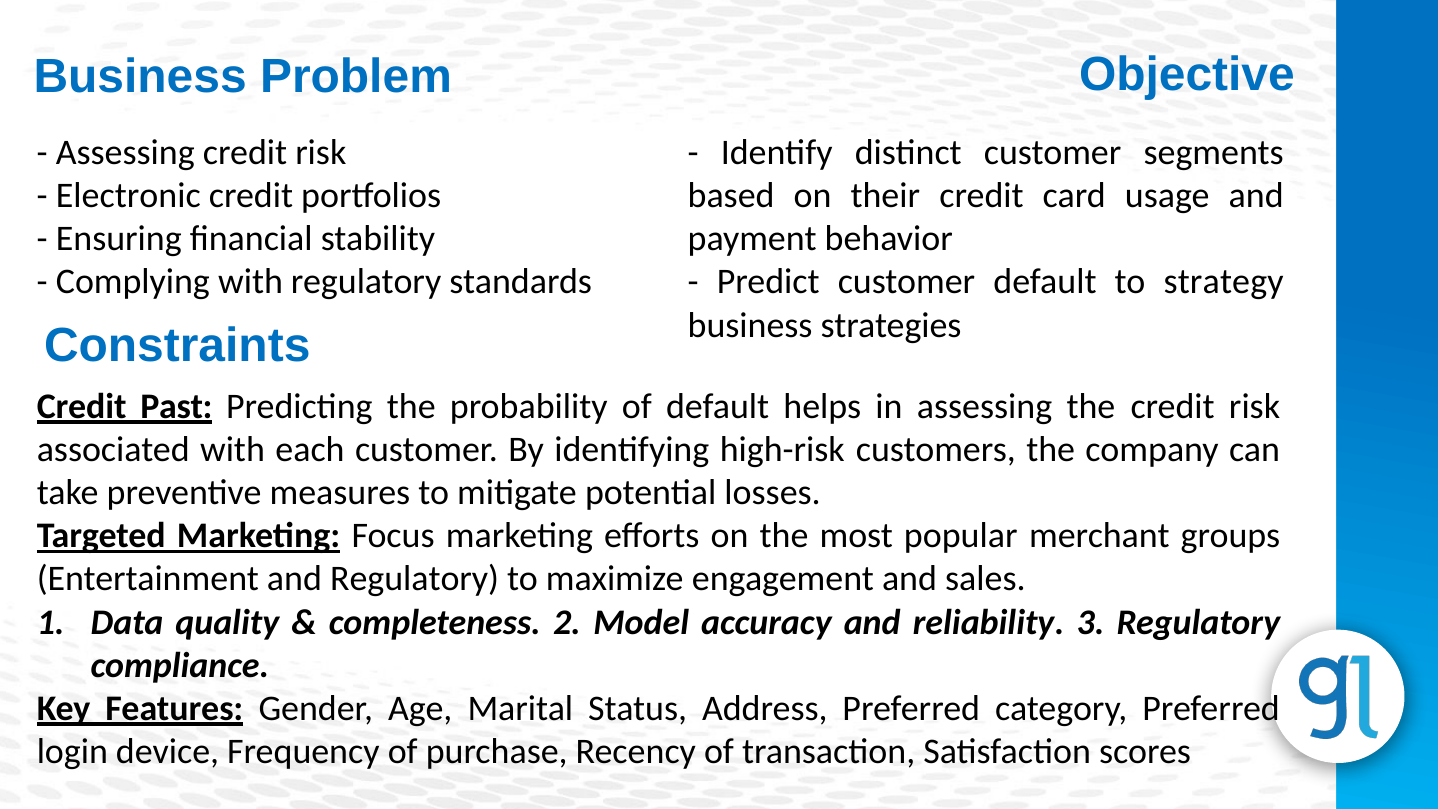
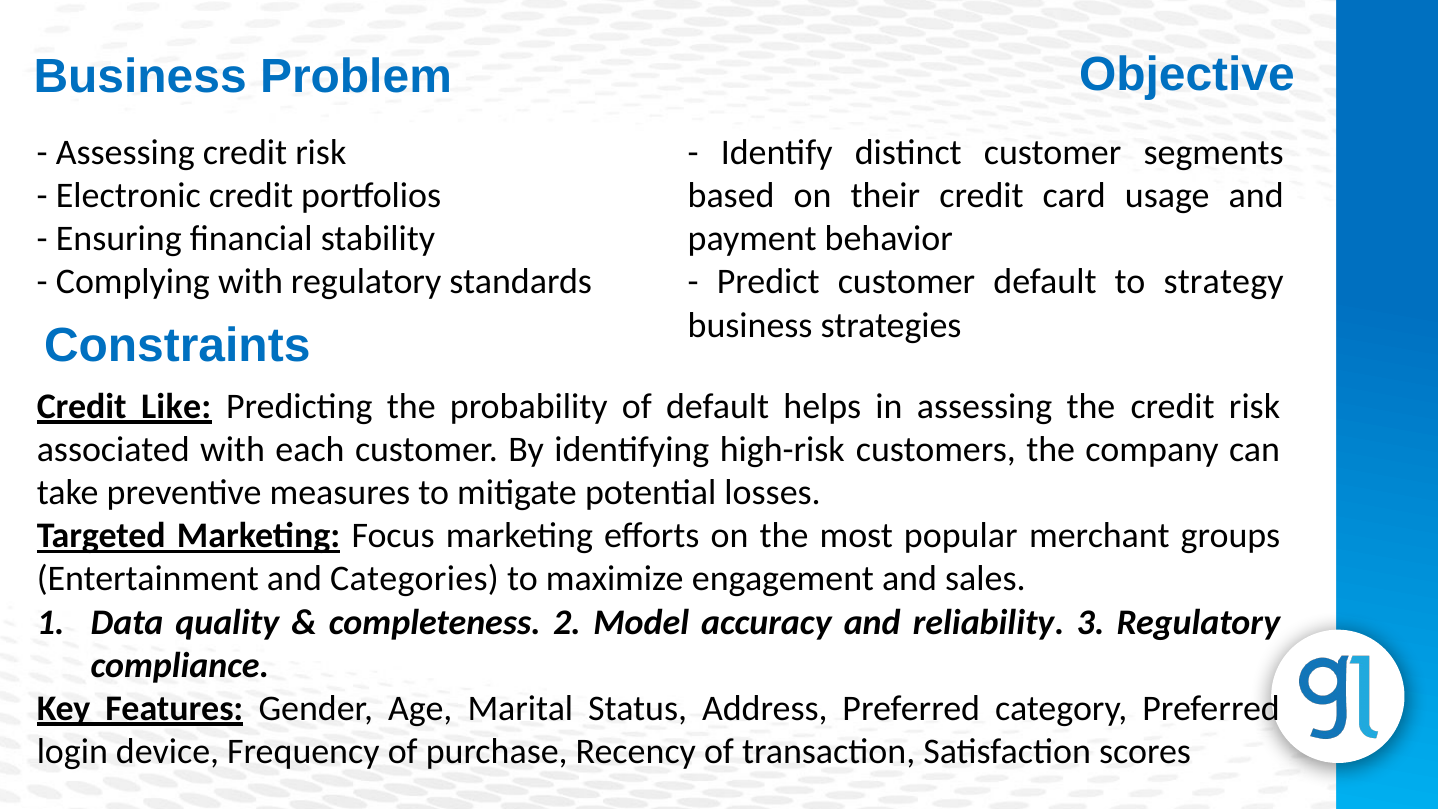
Past: Past -> Like
and Regulatory: Regulatory -> Categories
